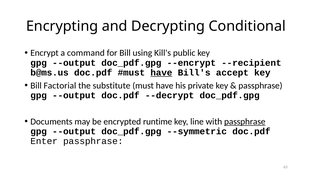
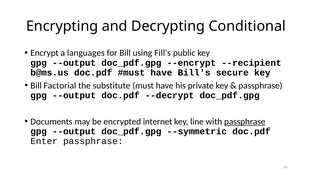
command: command -> languages
Kill's: Kill's -> Fill's
have at (161, 73) underline: present -> none
accept: accept -> secure
runtime: runtime -> internet
